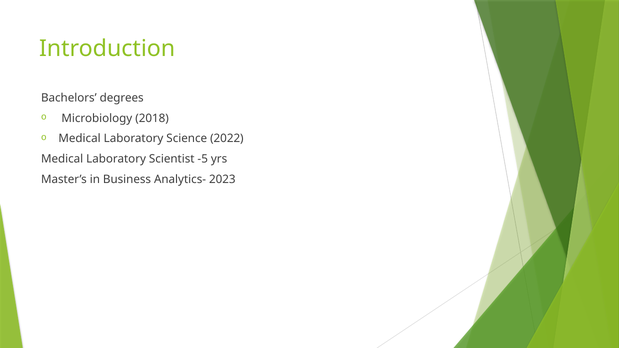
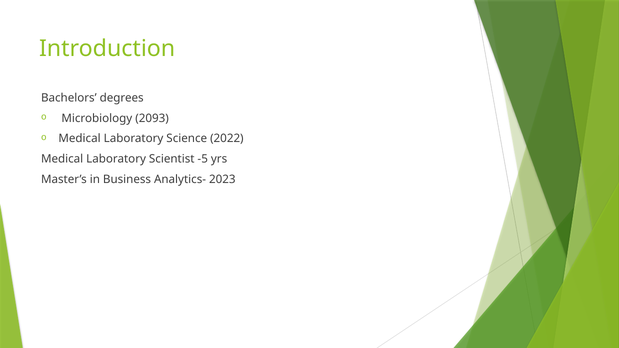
2018: 2018 -> 2093
